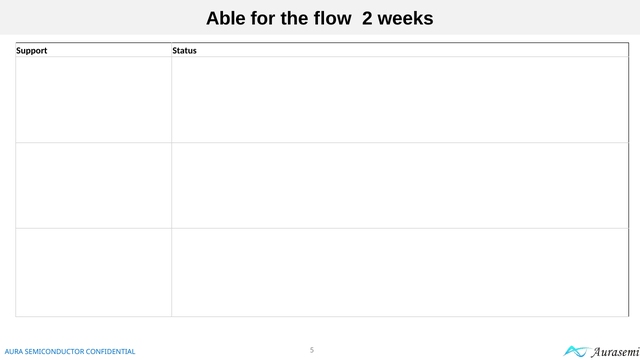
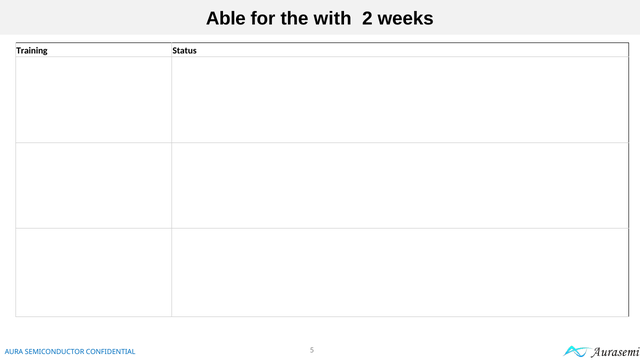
flow: flow -> with
Support: Support -> Training
